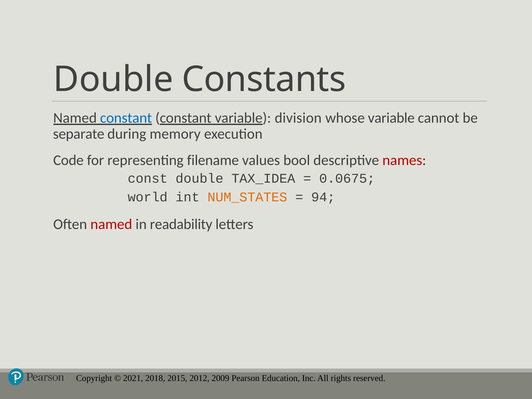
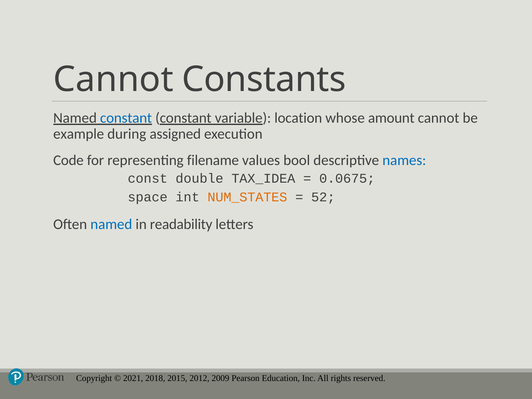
Double at (113, 79): Double -> Cannot
division: division -> location
whose variable: variable -> amount
separate: separate -> example
memory: memory -> assigned
names colour: red -> blue
world: world -> space
94: 94 -> 52
named at (111, 224) colour: red -> blue
